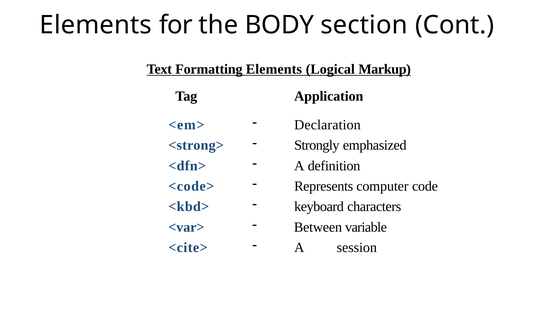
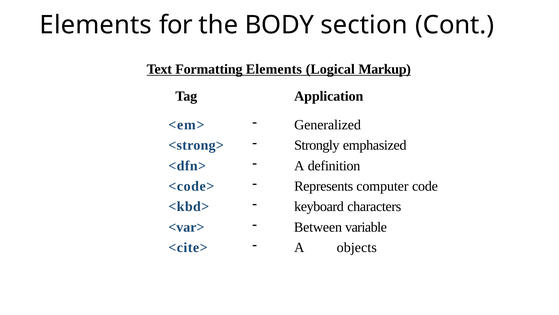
Declaration: Declaration -> Generalized
session: session -> objects
